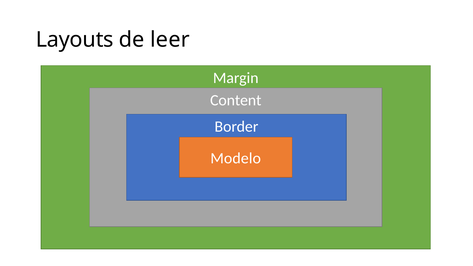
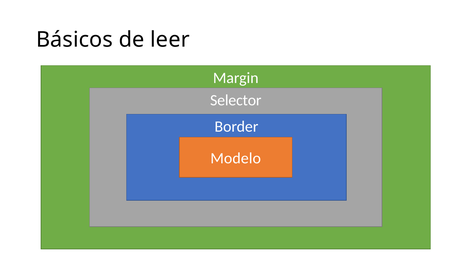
Layouts: Layouts -> Básicos
Content: Content -> Selector
